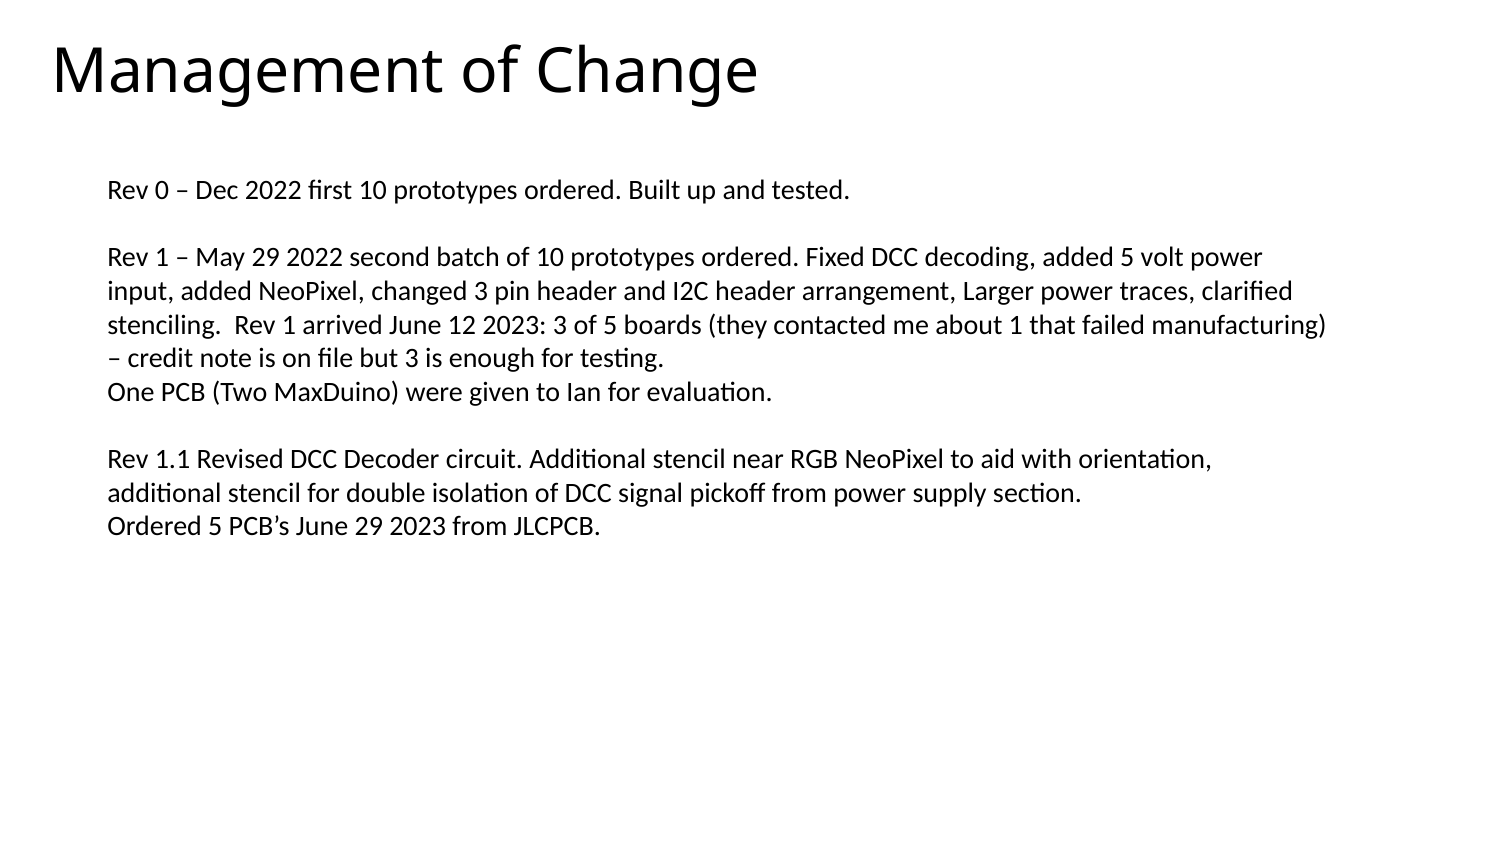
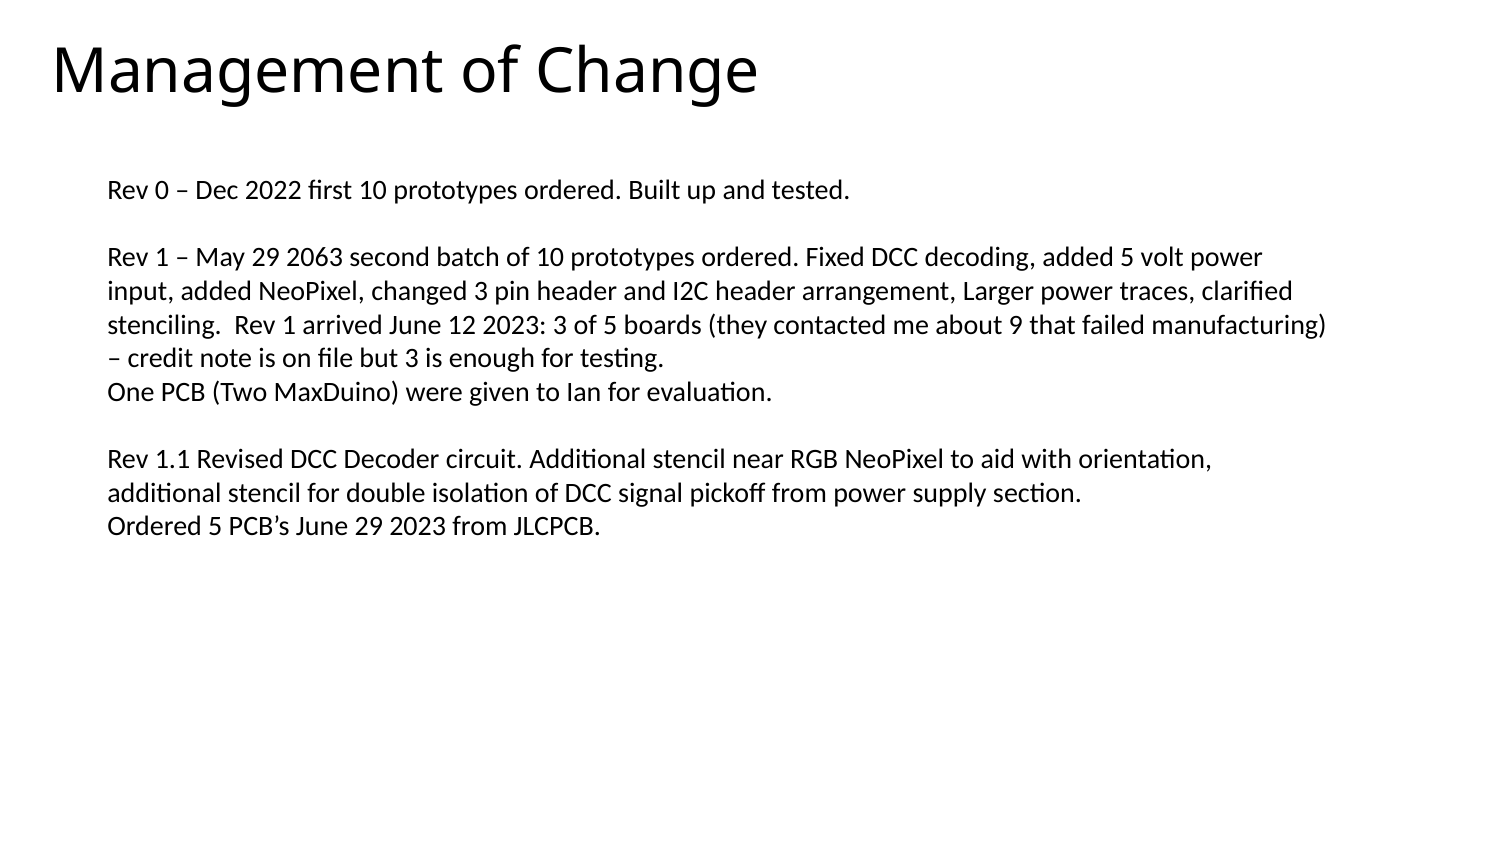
29 2022: 2022 -> 2063
about 1: 1 -> 9
